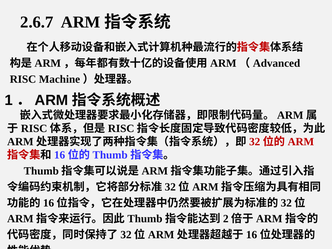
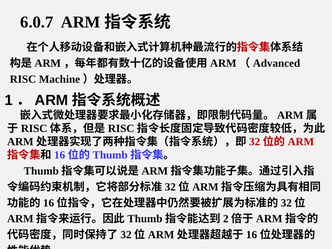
2.6.7: 2.6.7 -> 6.0.7
